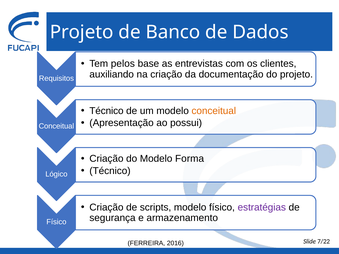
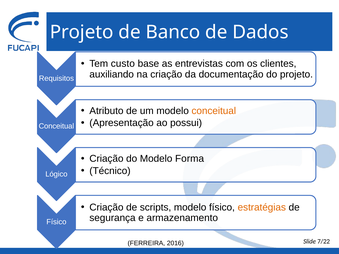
pelos: pelos -> custo
Técnico at (106, 111): Técnico -> Atributo
estratégias colour: purple -> orange
